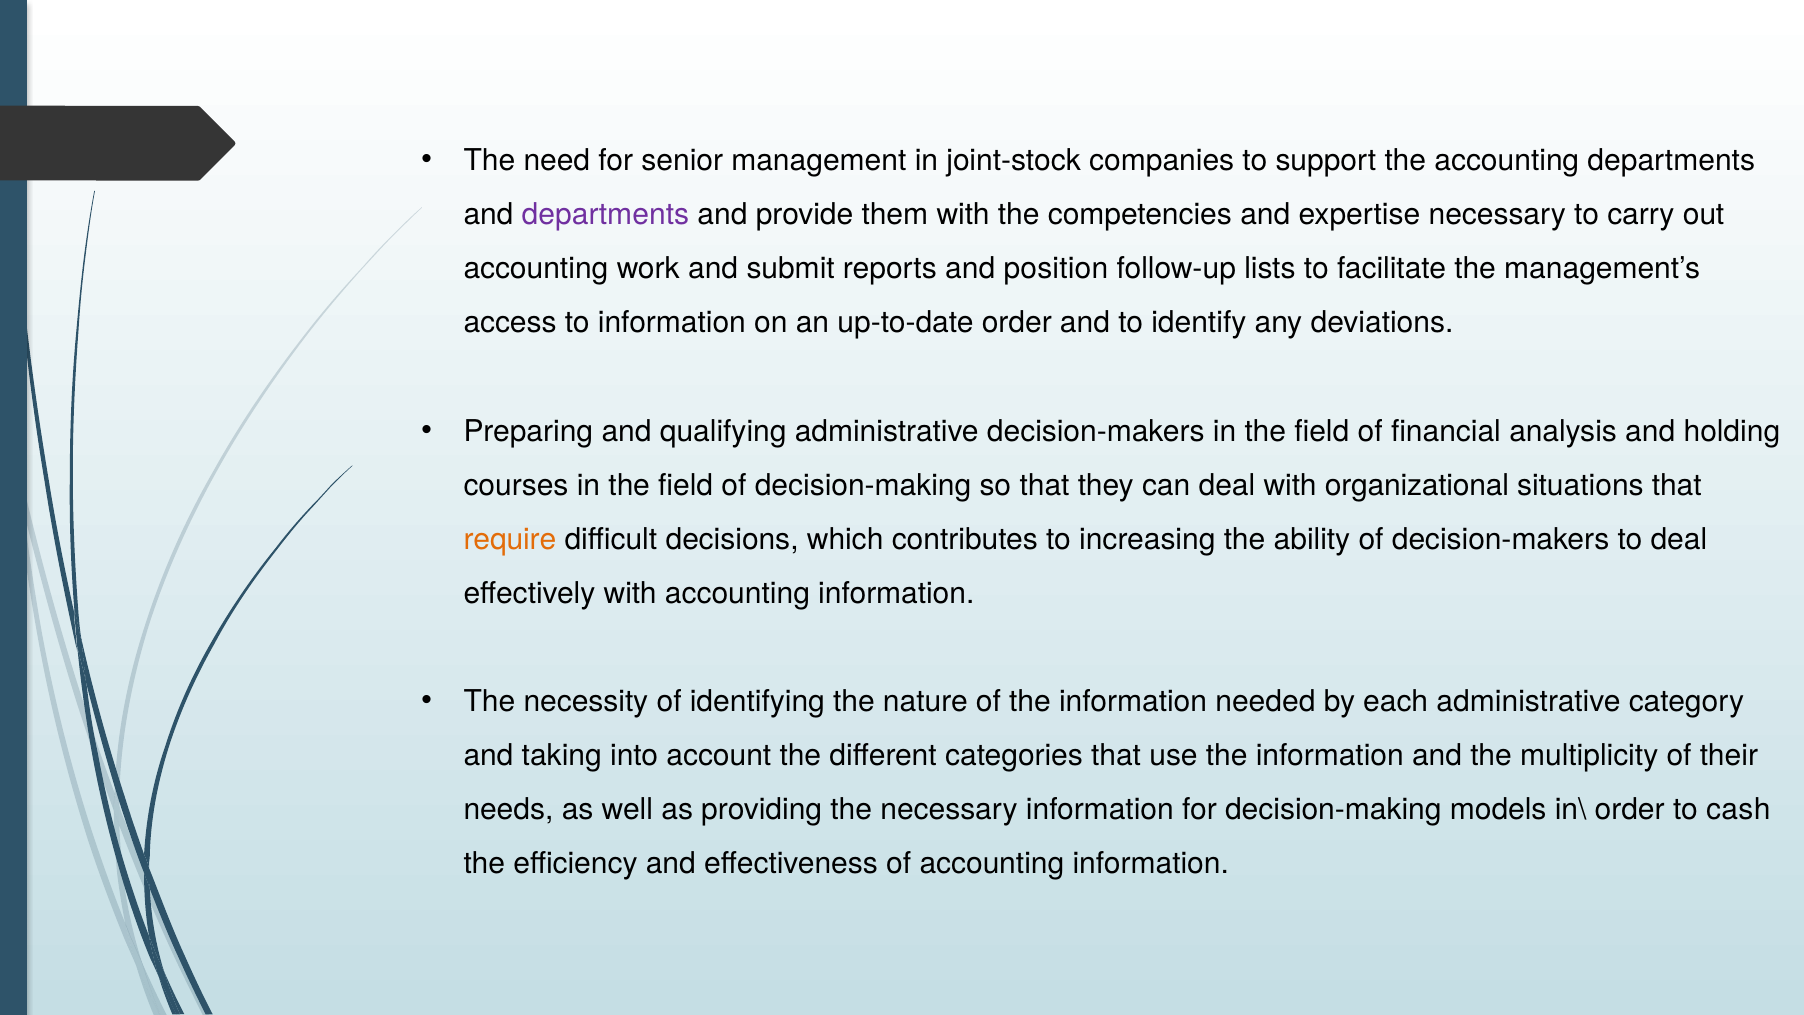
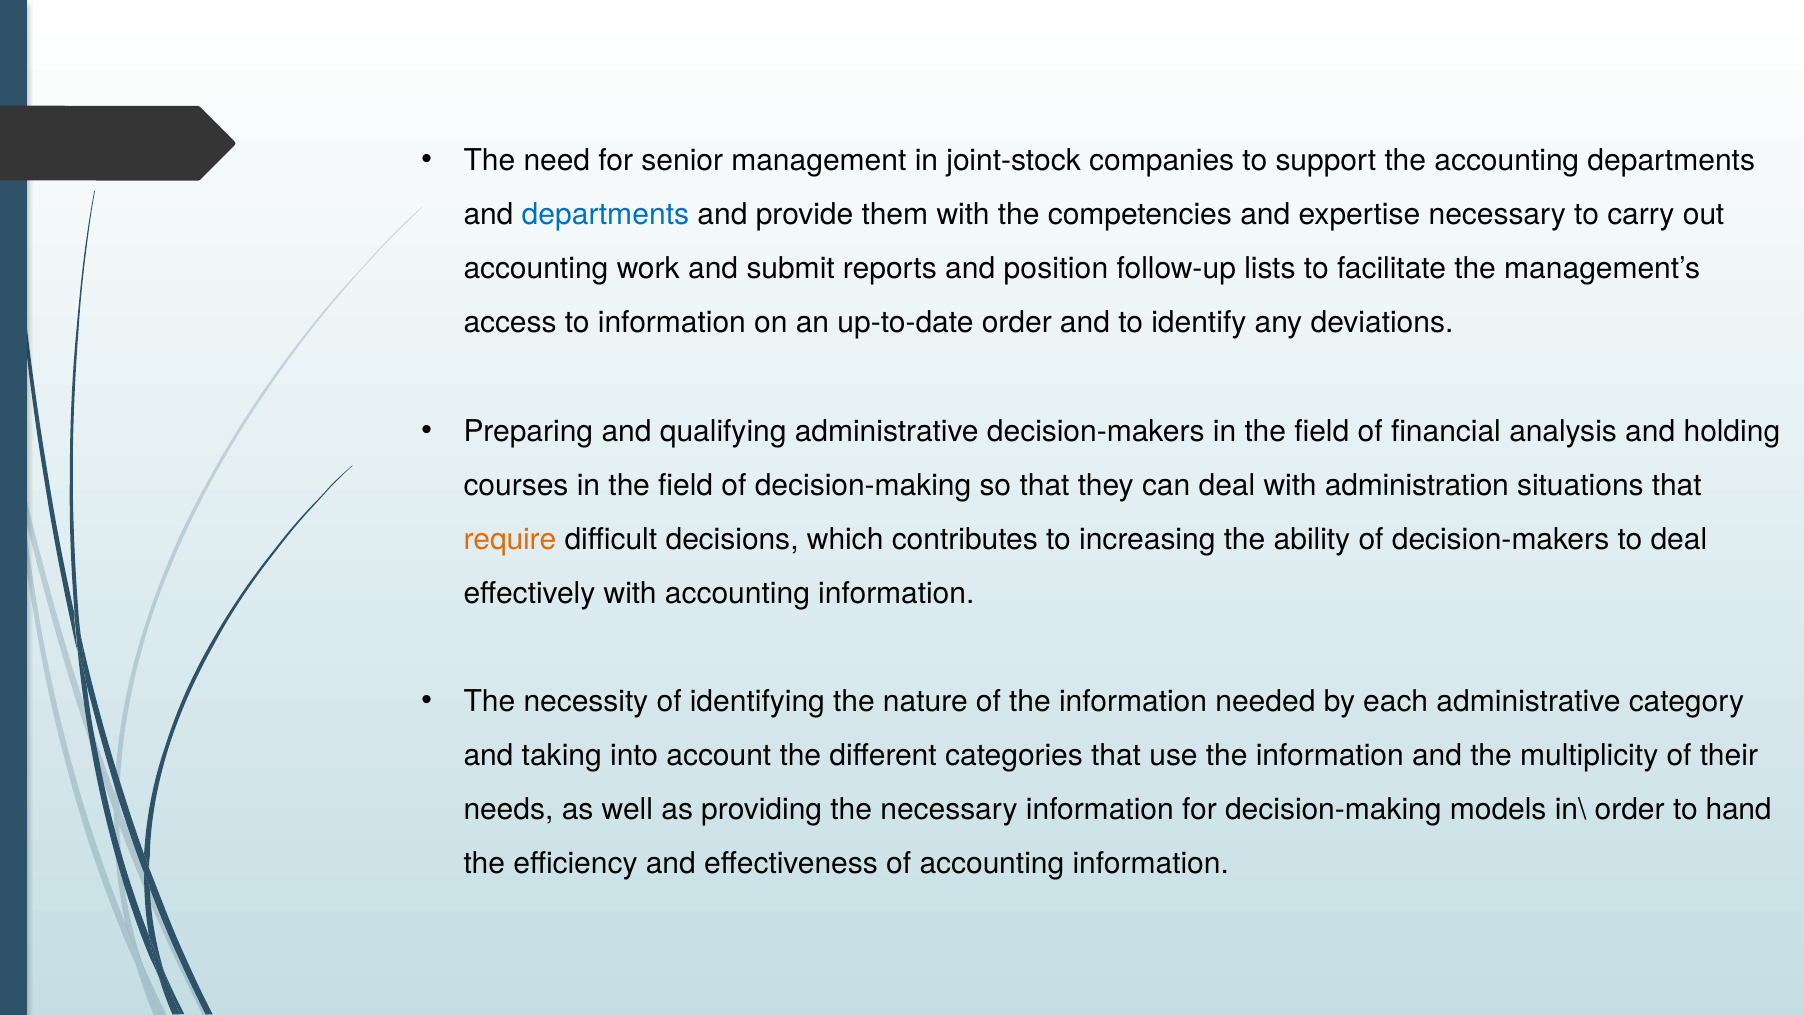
departments at (605, 215) colour: purple -> blue
organizational: organizational -> administration
cash: cash -> hand
